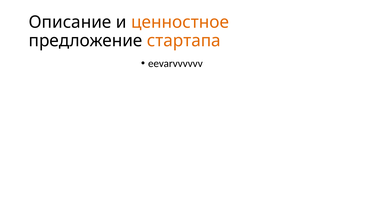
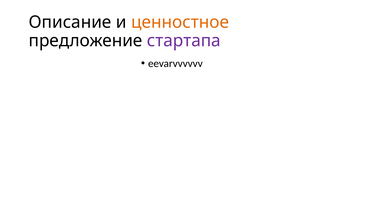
стартапа colour: orange -> purple
